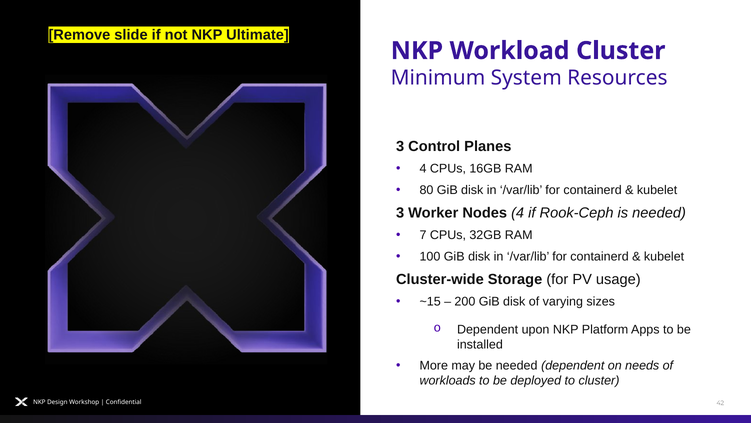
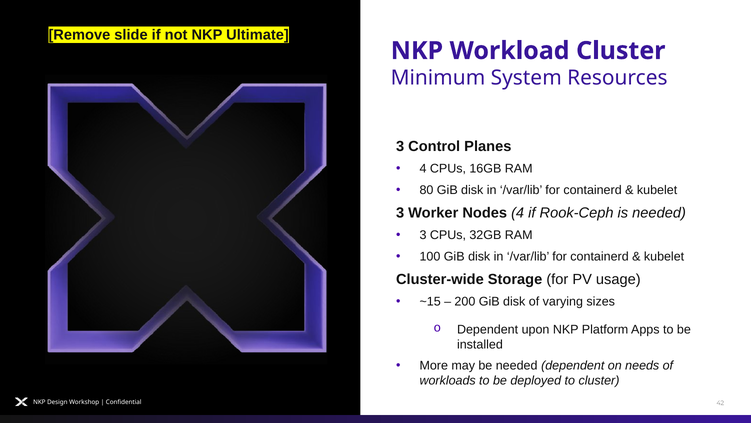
7 at (423, 235): 7 -> 3
